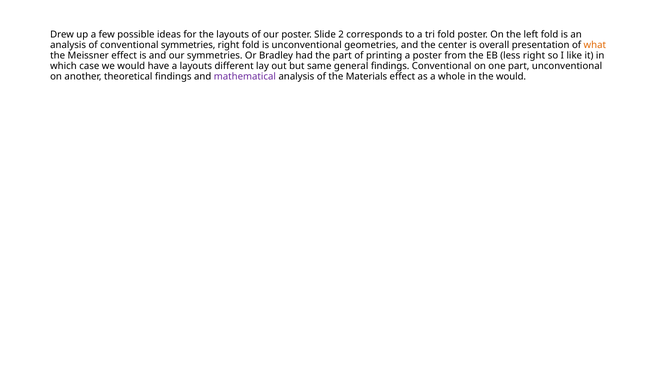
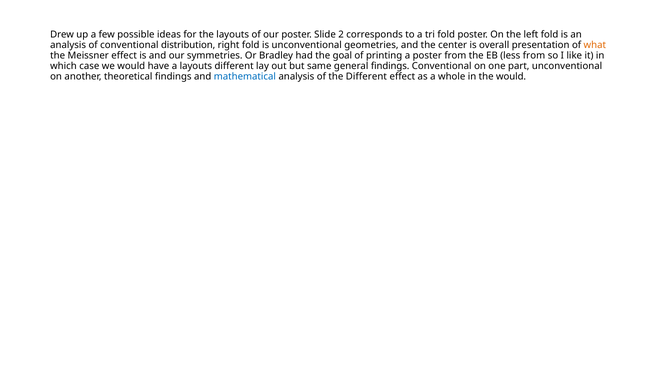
conventional symmetries: symmetries -> distribution
the part: part -> goal
less right: right -> from
mathematical colour: purple -> blue
the Materials: Materials -> Different
